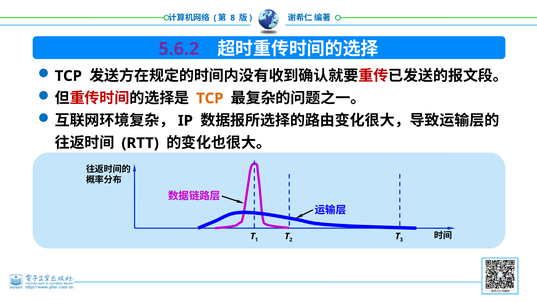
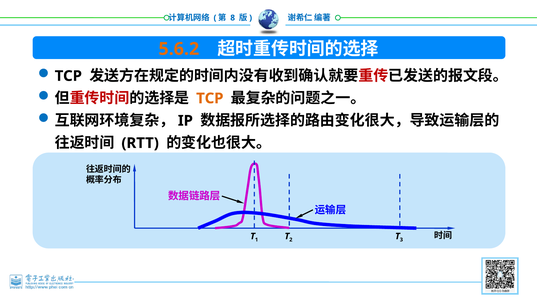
5.6.2 colour: purple -> orange
